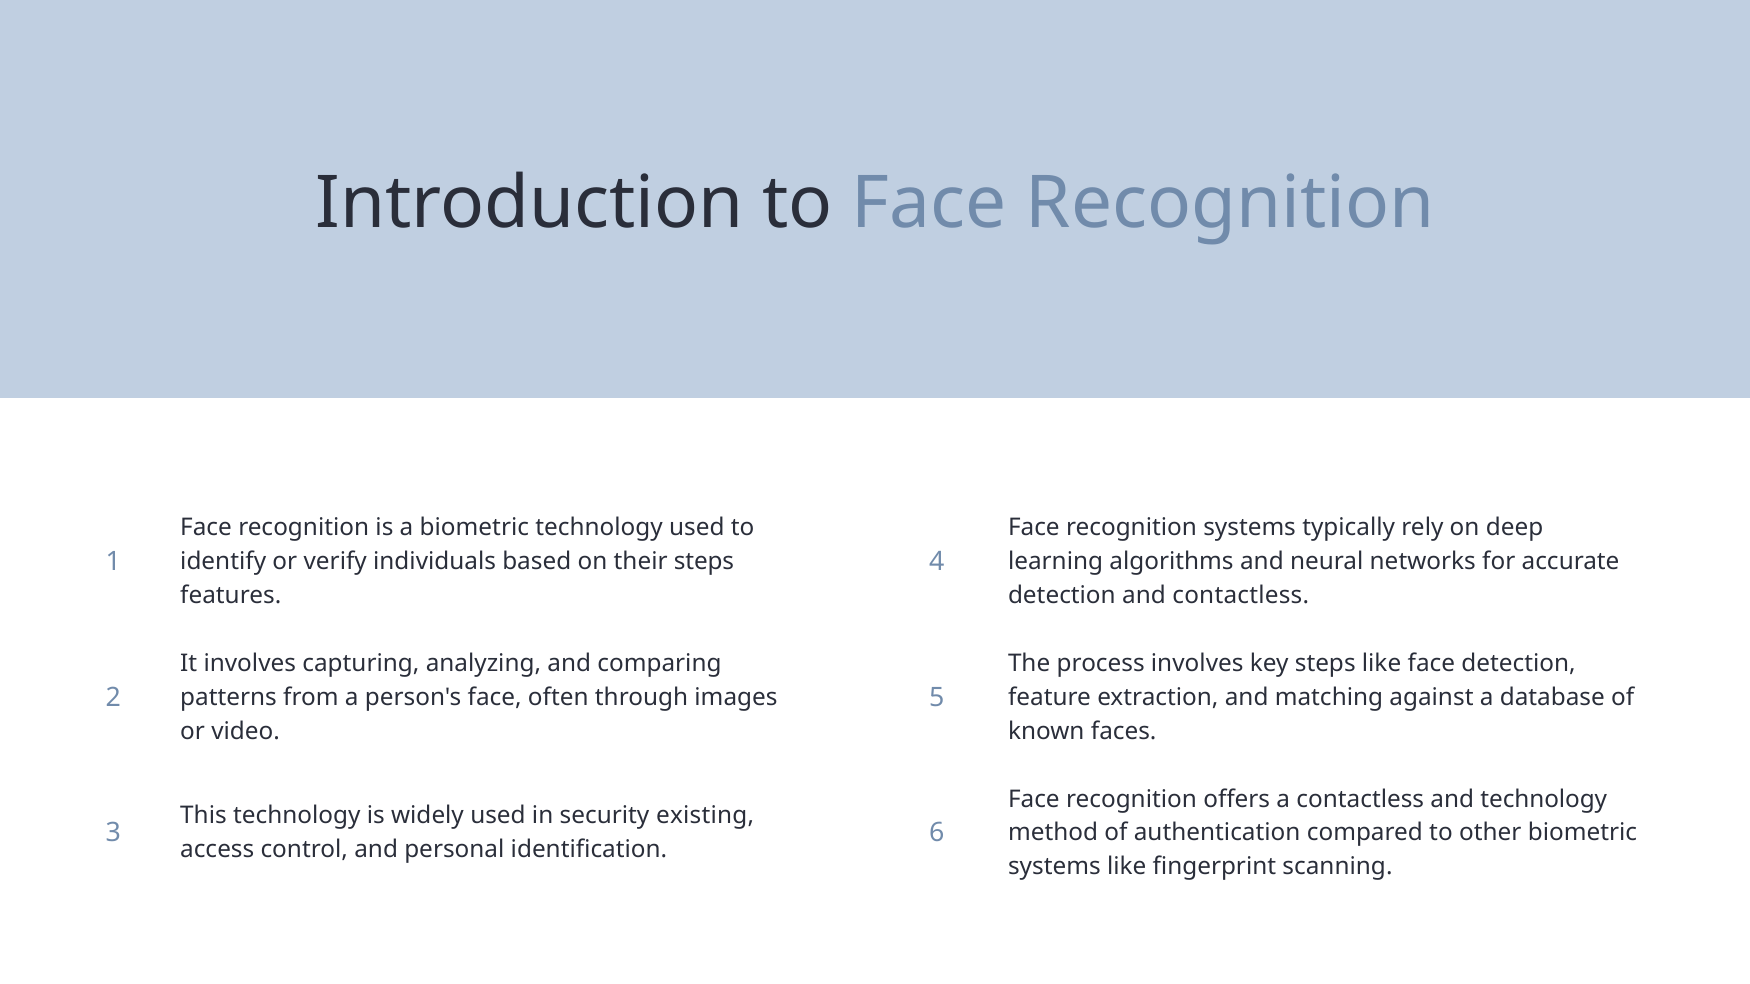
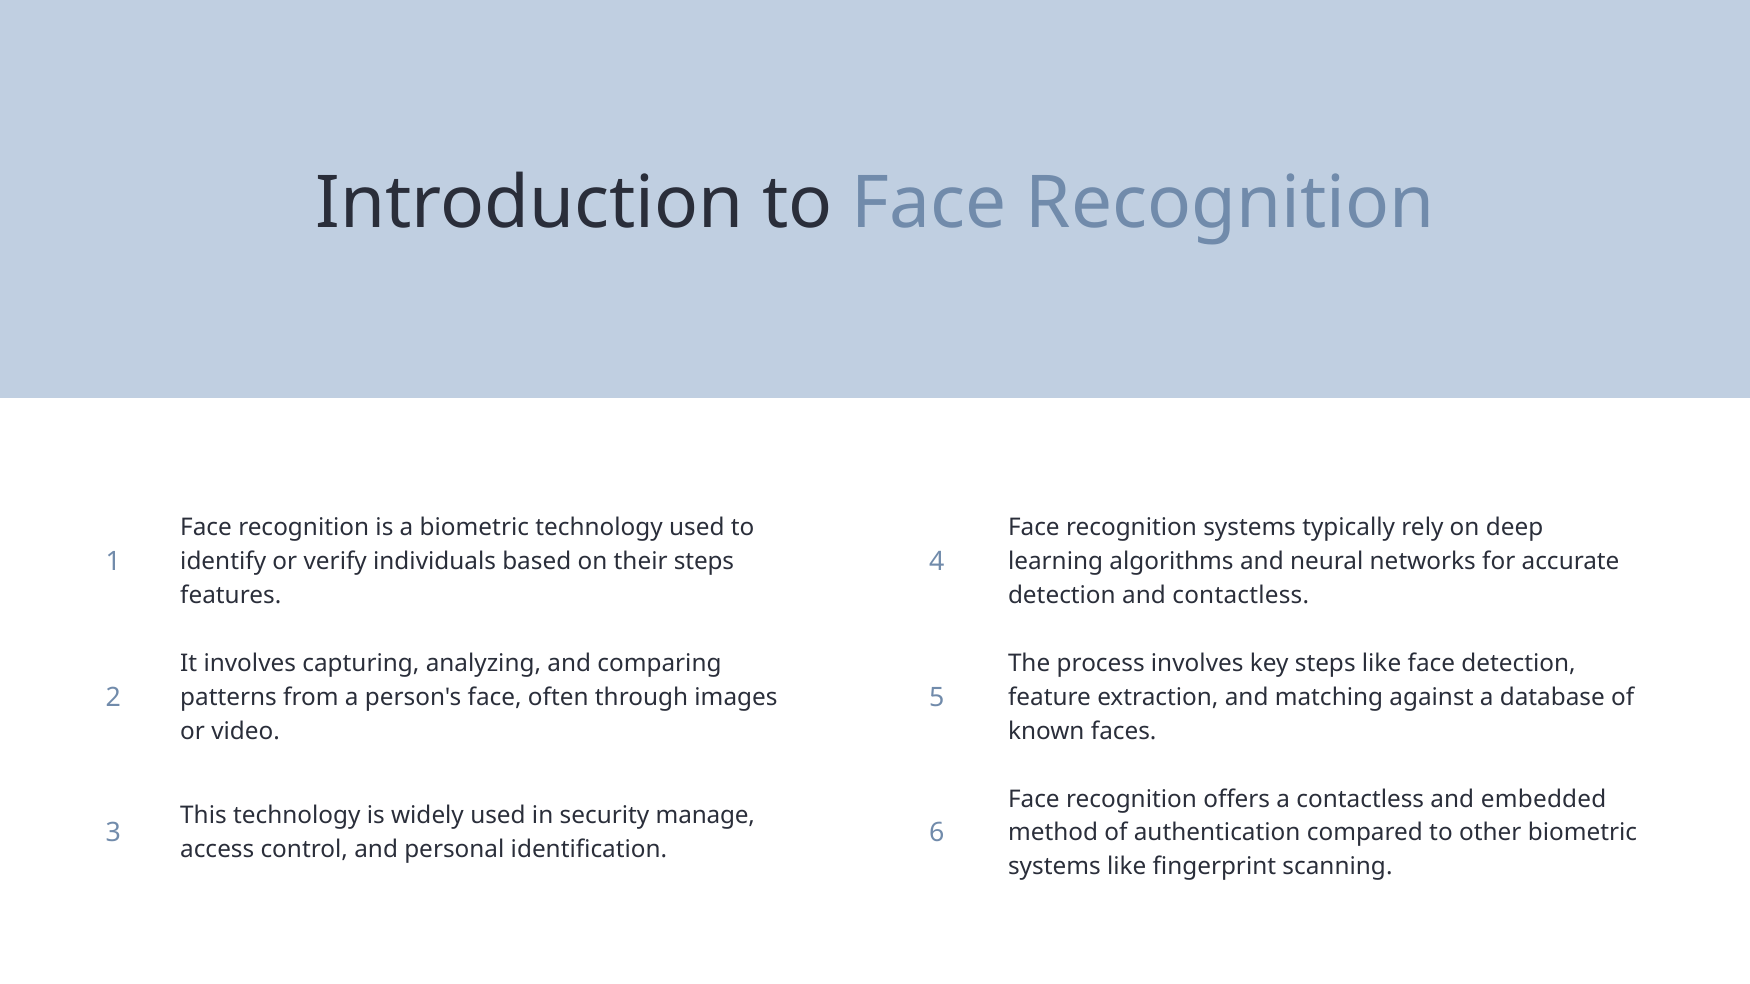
and technology: technology -> embedded
existing: existing -> manage
